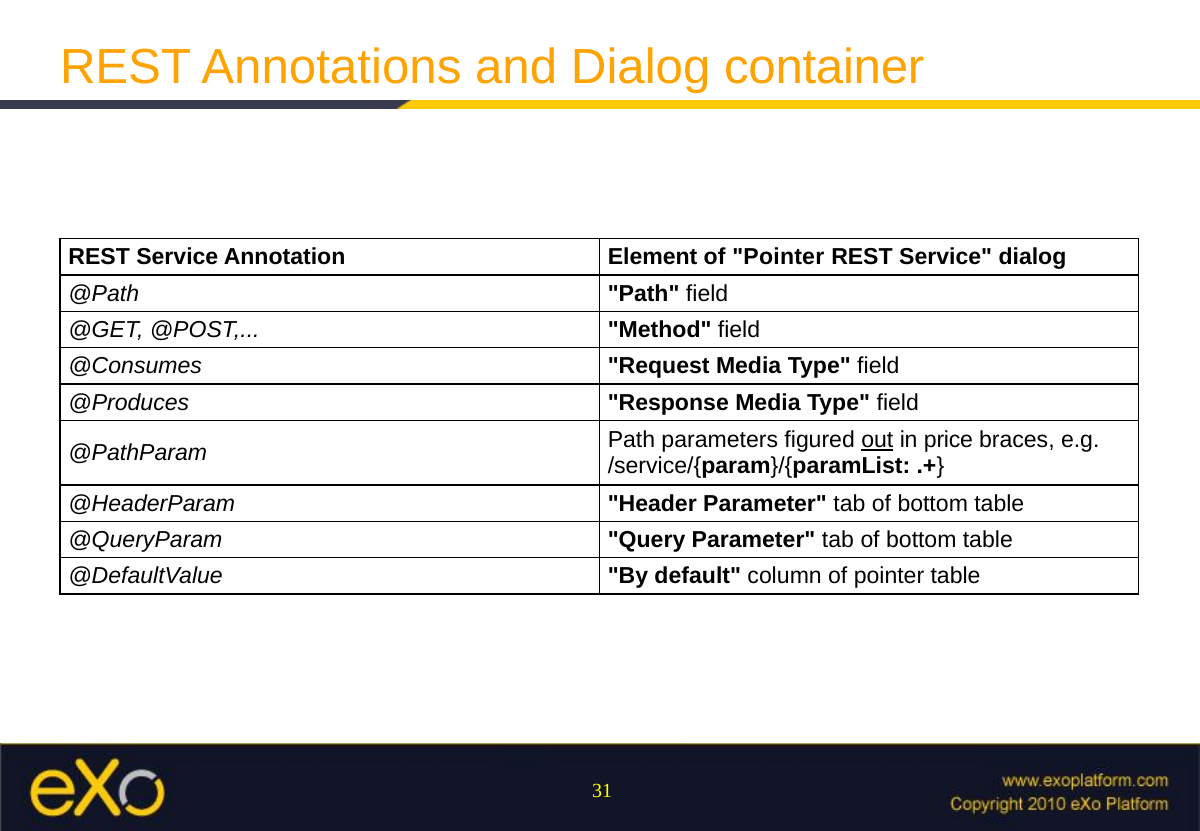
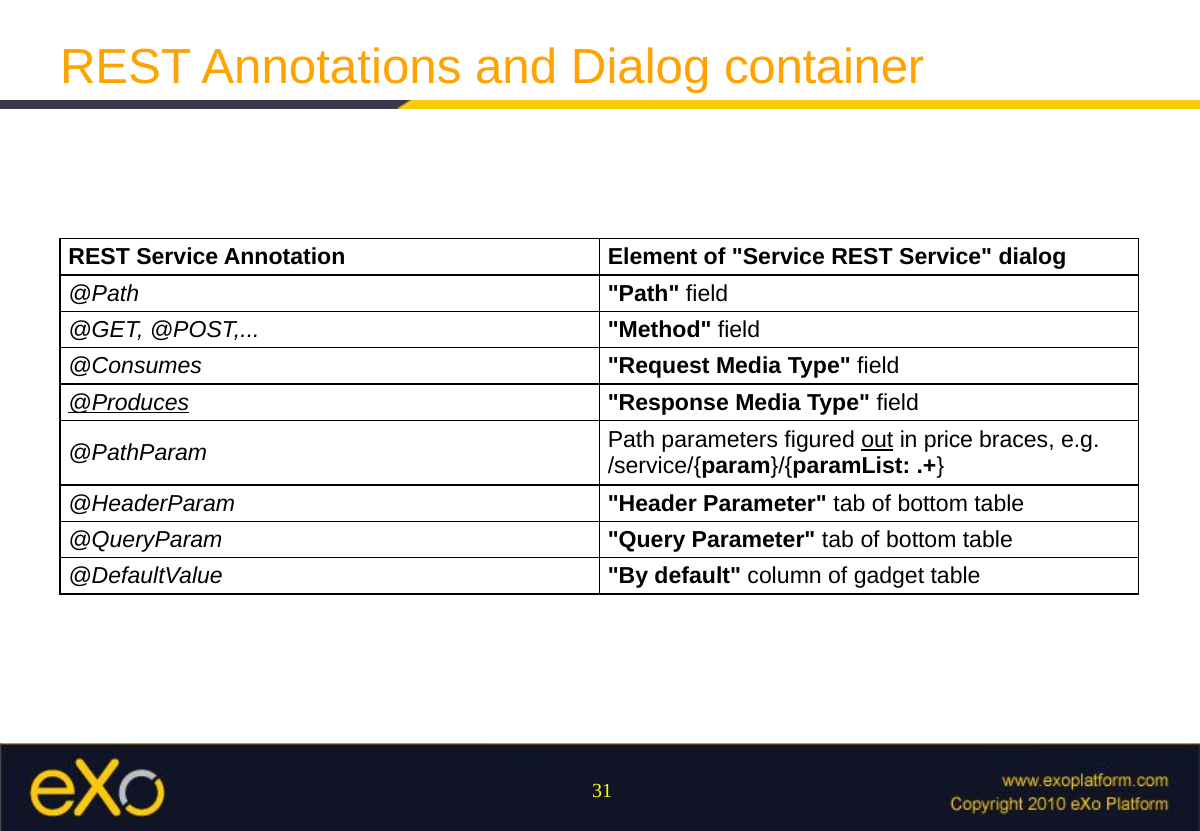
Element of Pointer: Pointer -> Service
@Produces underline: none -> present
column of pointer: pointer -> gadget
